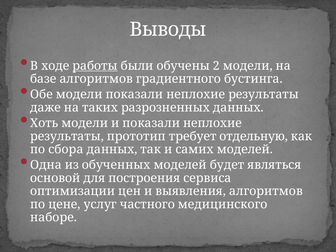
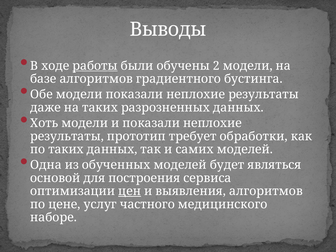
отдельную: отдельную -> обработки
по сбора: сбора -> таких
цен underline: none -> present
